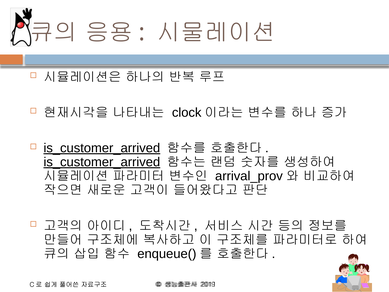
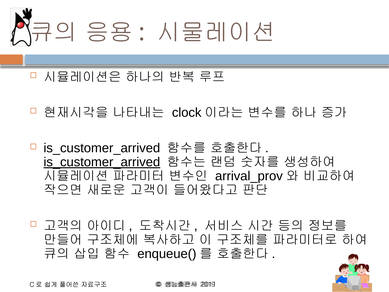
is_customer_arrived at (102, 148) underline: present -> none
